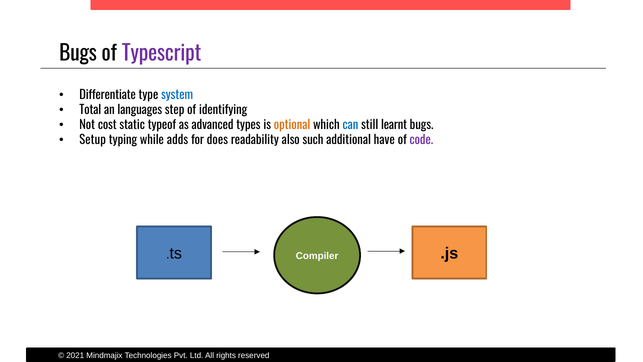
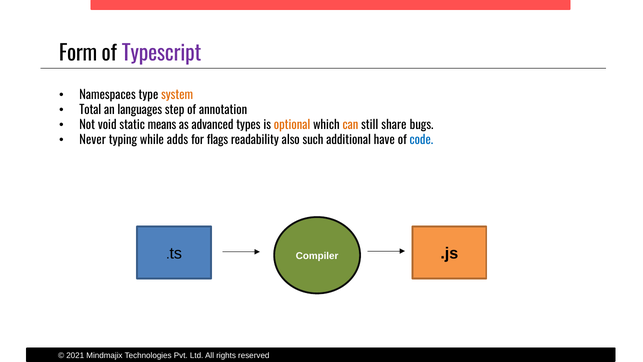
Bugs at (78, 54): Bugs -> Form
Differentiate: Differentiate -> Namespaces
system colour: blue -> orange
identifying: identifying -> annotation
cost: cost -> void
typeof: typeof -> means
can colour: blue -> orange
learnt: learnt -> share
Setup: Setup -> Never
does: does -> flags
code colour: purple -> blue
